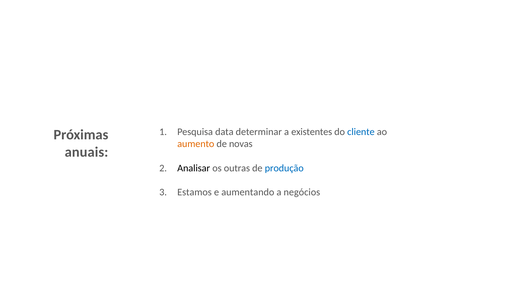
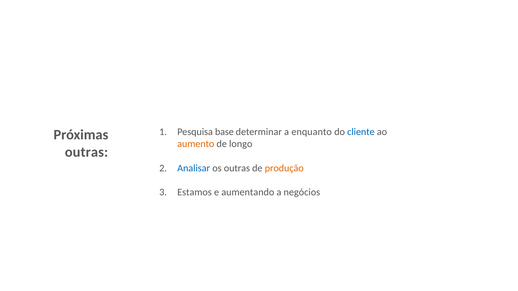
data: data -> base
existentes: existentes -> enquanto
novas: novas -> longo
anuais at (86, 152): anuais -> outras
Analisar colour: black -> blue
produção colour: blue -> orange
